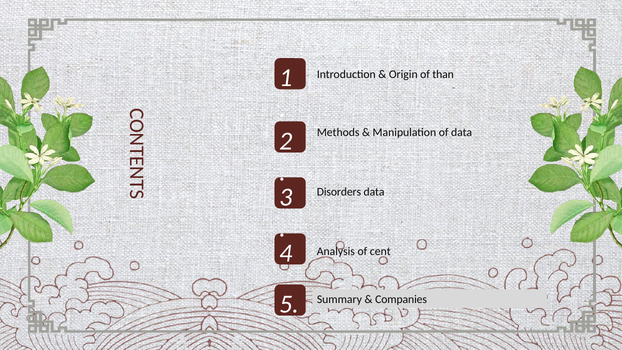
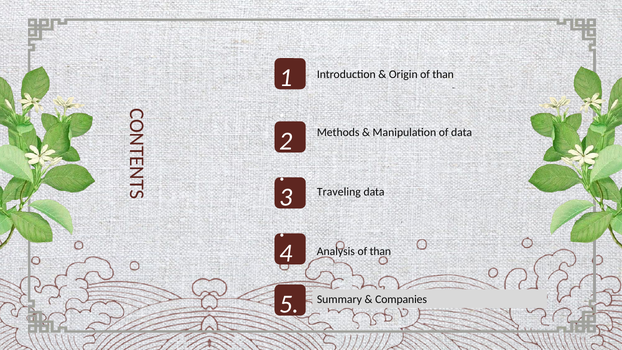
Disorders: Disorders -> Traveling
Analysis of cent: cent -> than
